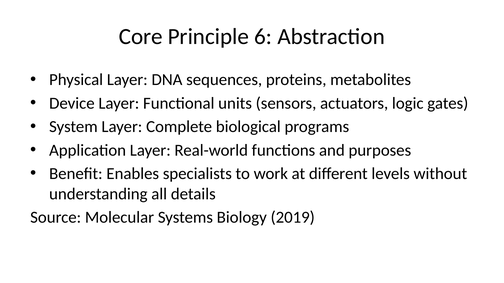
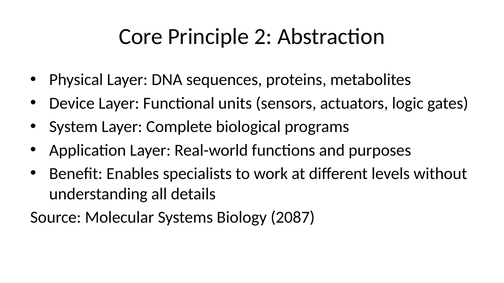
6: 6 -> 2
2019: 2019 -> 2087
